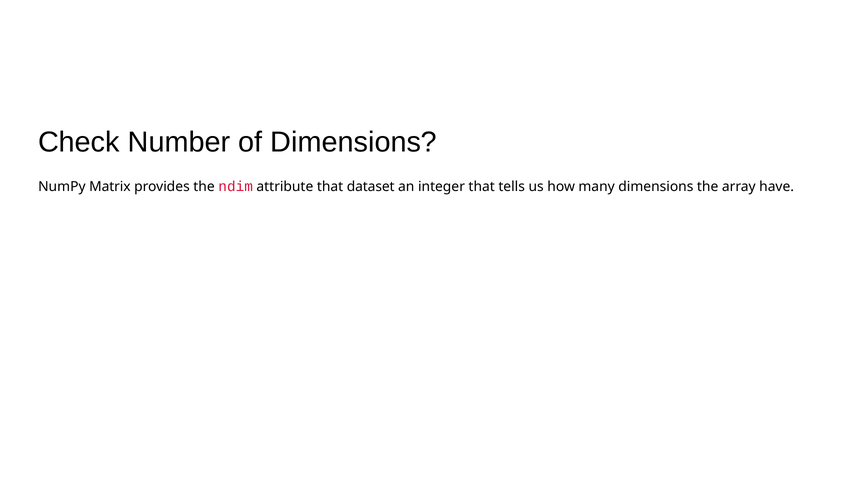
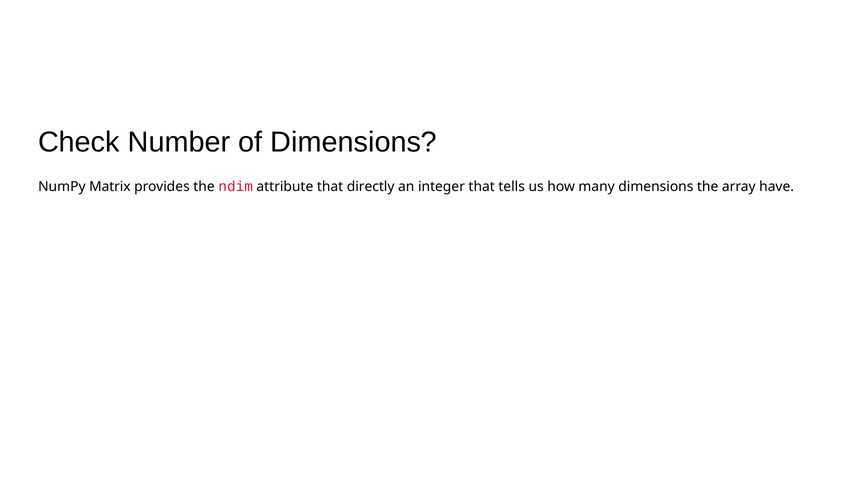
dataset: dataset -> directly
